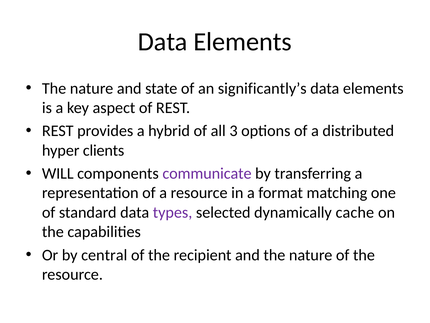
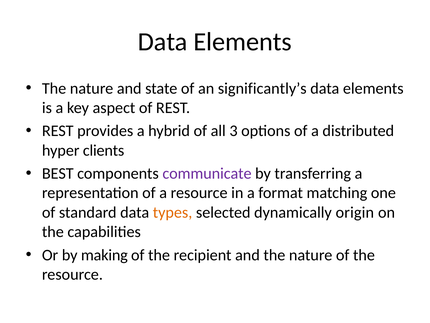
WILL: WILL -> BEST
types colour: purple -> orange
cache: cache -> origin
central: central -> making
